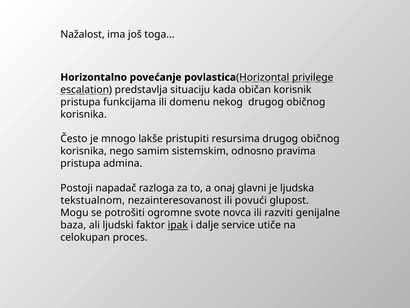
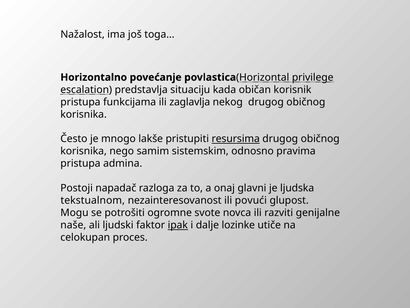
domenu: domenu -> zaglavlja
resursima underline: none -> present
baza: baza -> naše
service: service -> lozinke
